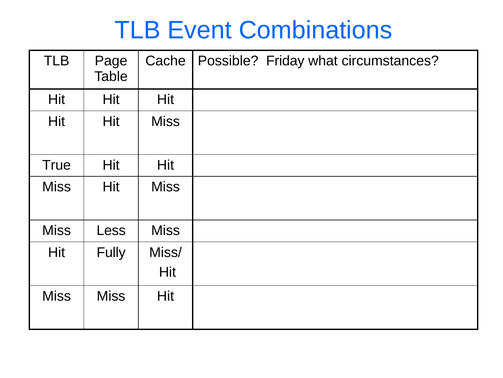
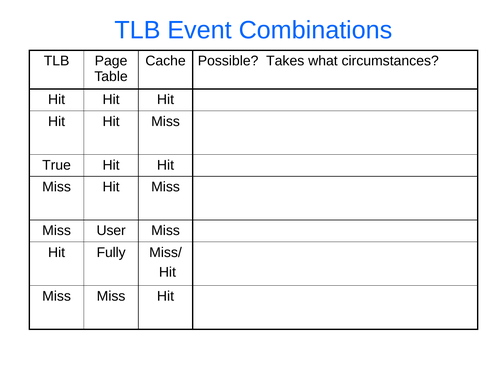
Friday: Friday -> Takes
Less: Less -> User
